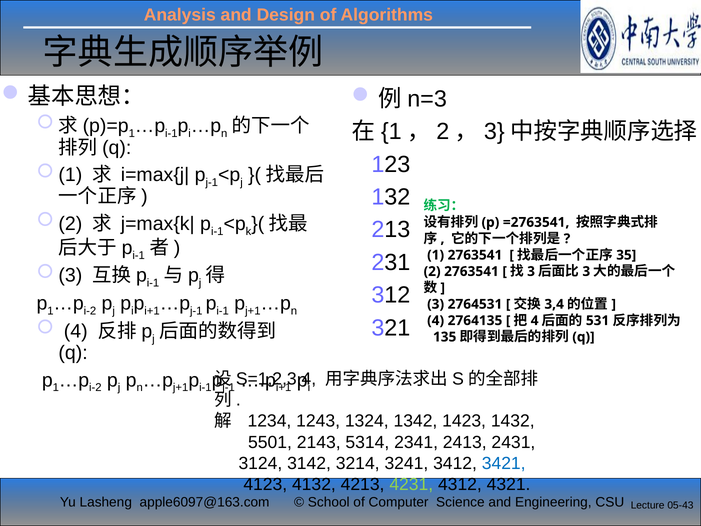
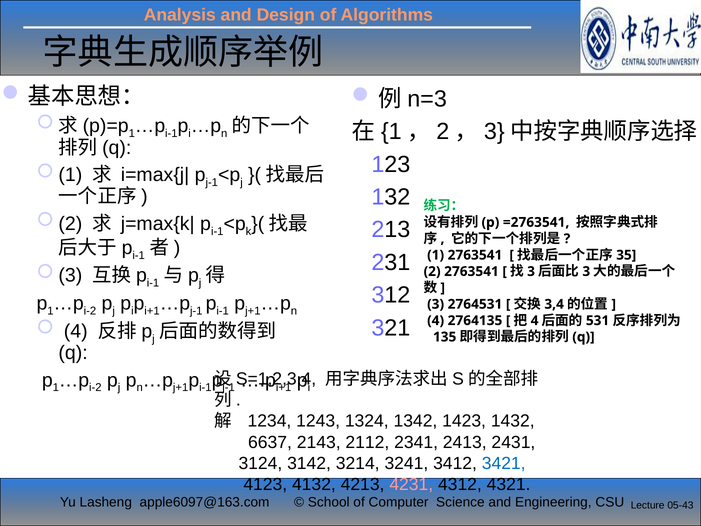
5501: 5501 -> 6637
5314: 5314 -> 2112
4231 colour: light green -> pink
